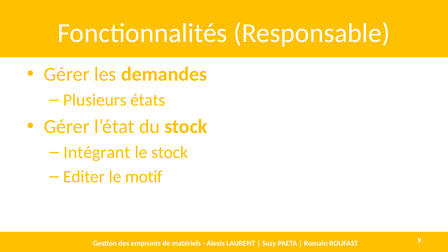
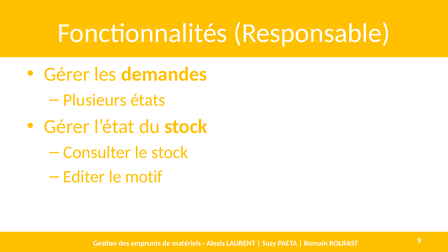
Intégrant: Intégrant -> Consulter
